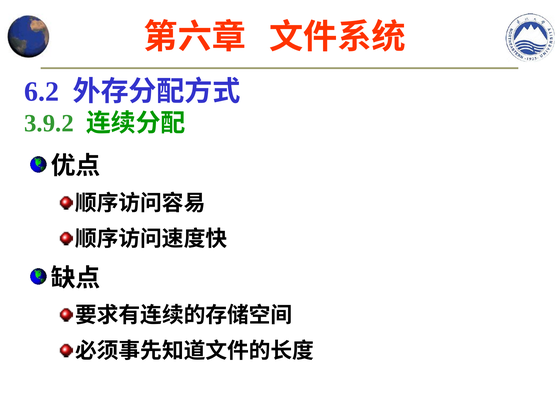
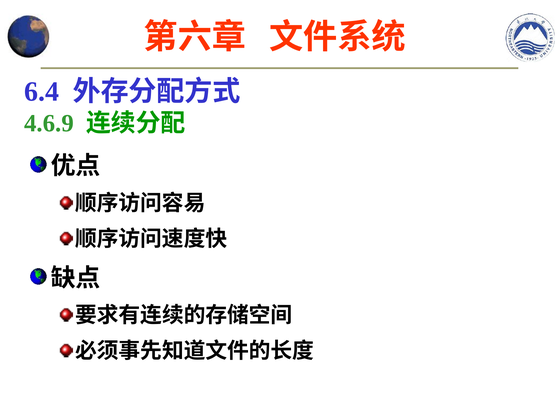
6.2: 6.2 -> 6.4
3.9.2: 3.9.2 -> 4.6.9
